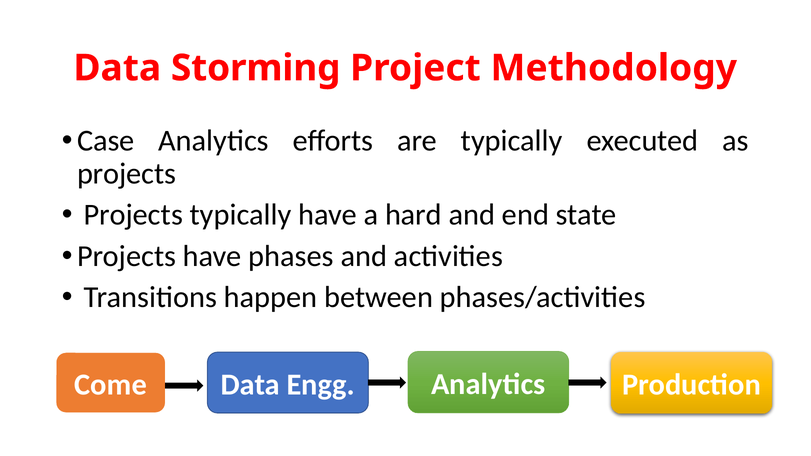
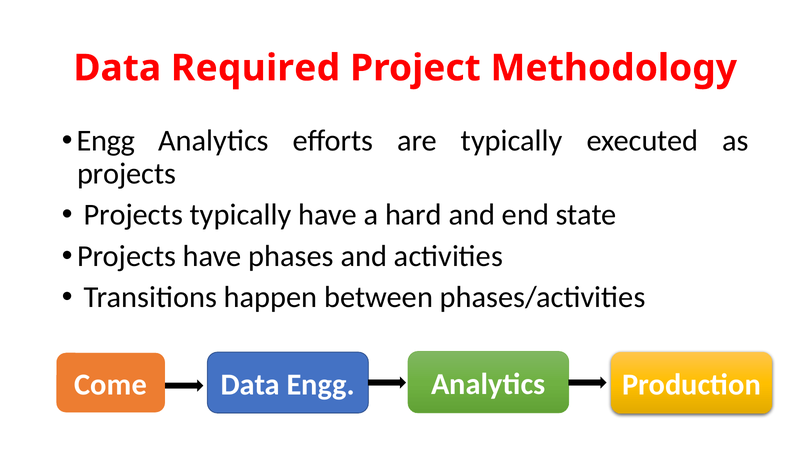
Storming: Storming -> Required
Case at (106, 141): Case -> Engg
